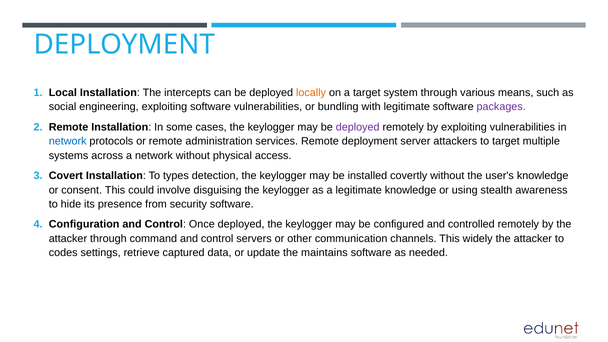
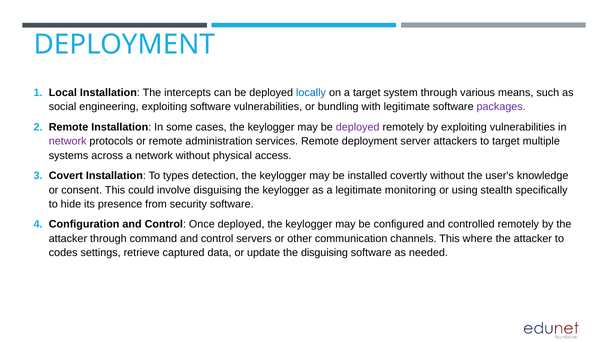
locally colour: orange -> blue
network at (68, 141) colour: blue -> purple
legitimate knowledge: knowledge -> monitoring
awareness: awareness -> specifically
widely: widely -> where
the maintains: maintains -> disguising
